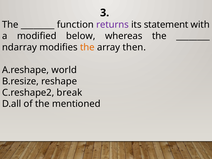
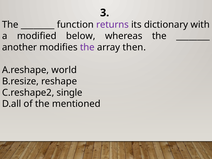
statement: statement -> dictionary
ndarray: ndarray -> another
the at (87, 47) colour: orange -> purple
break: break -> single
